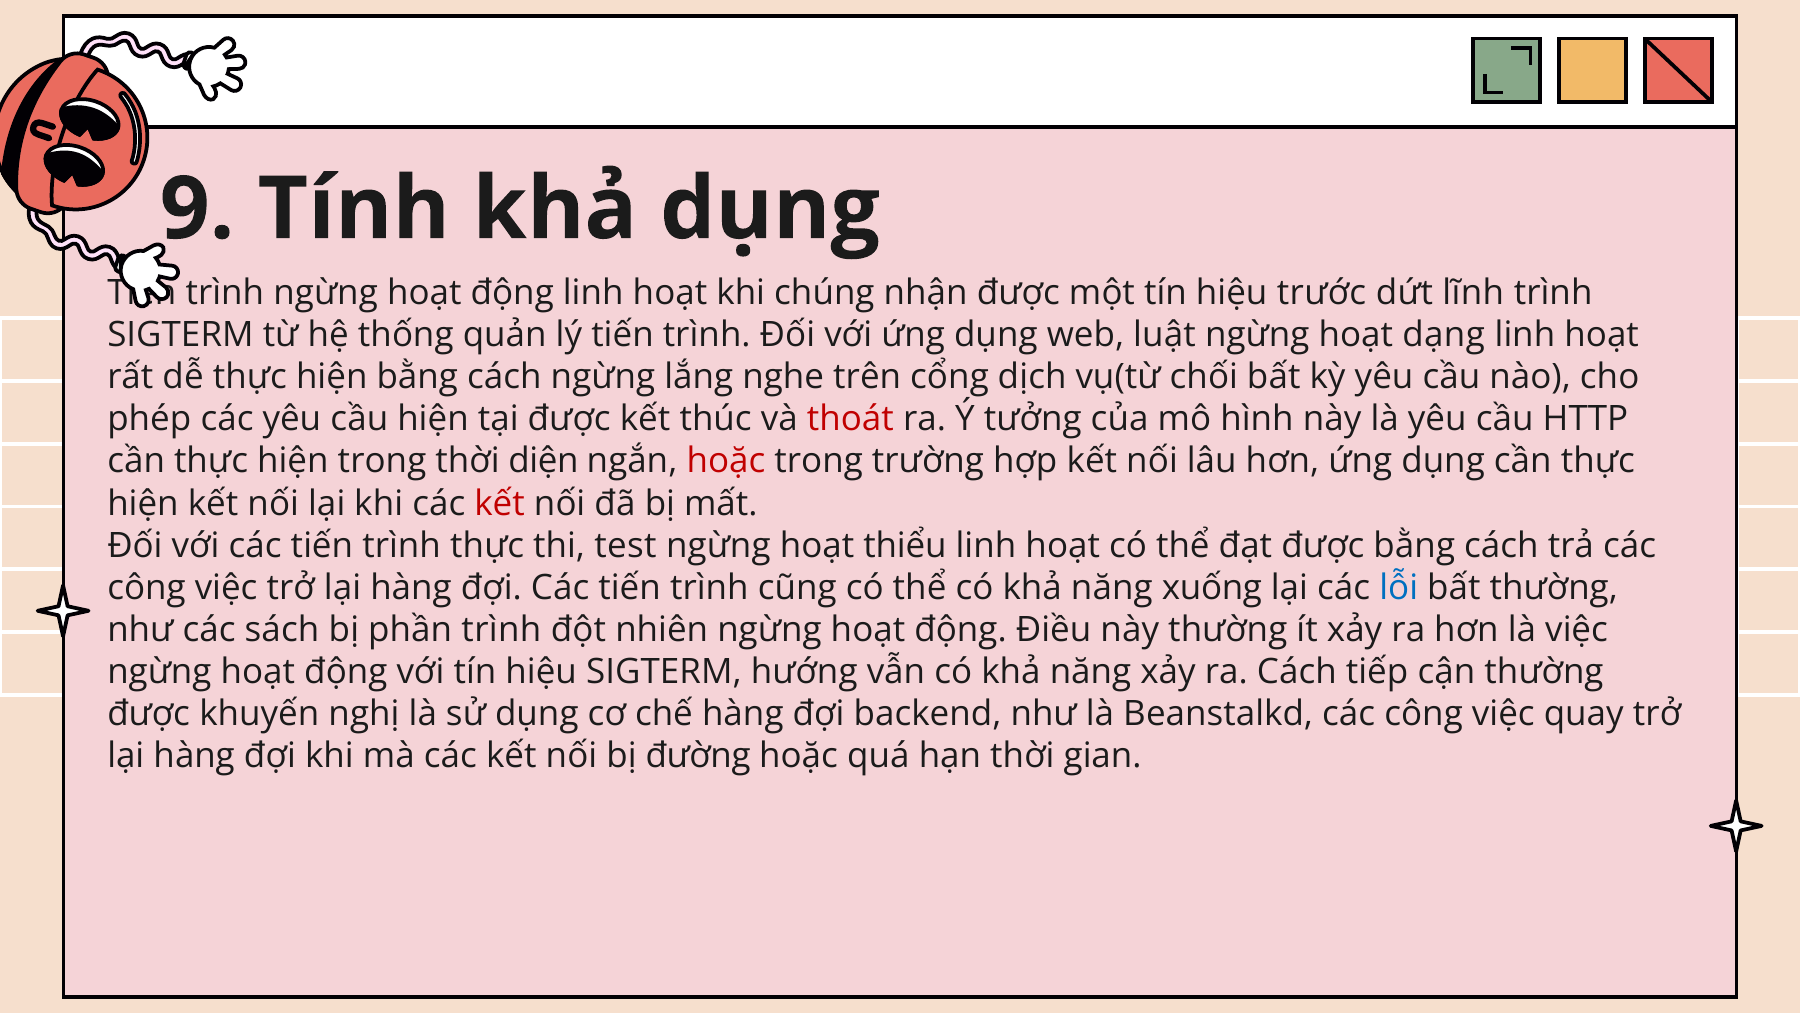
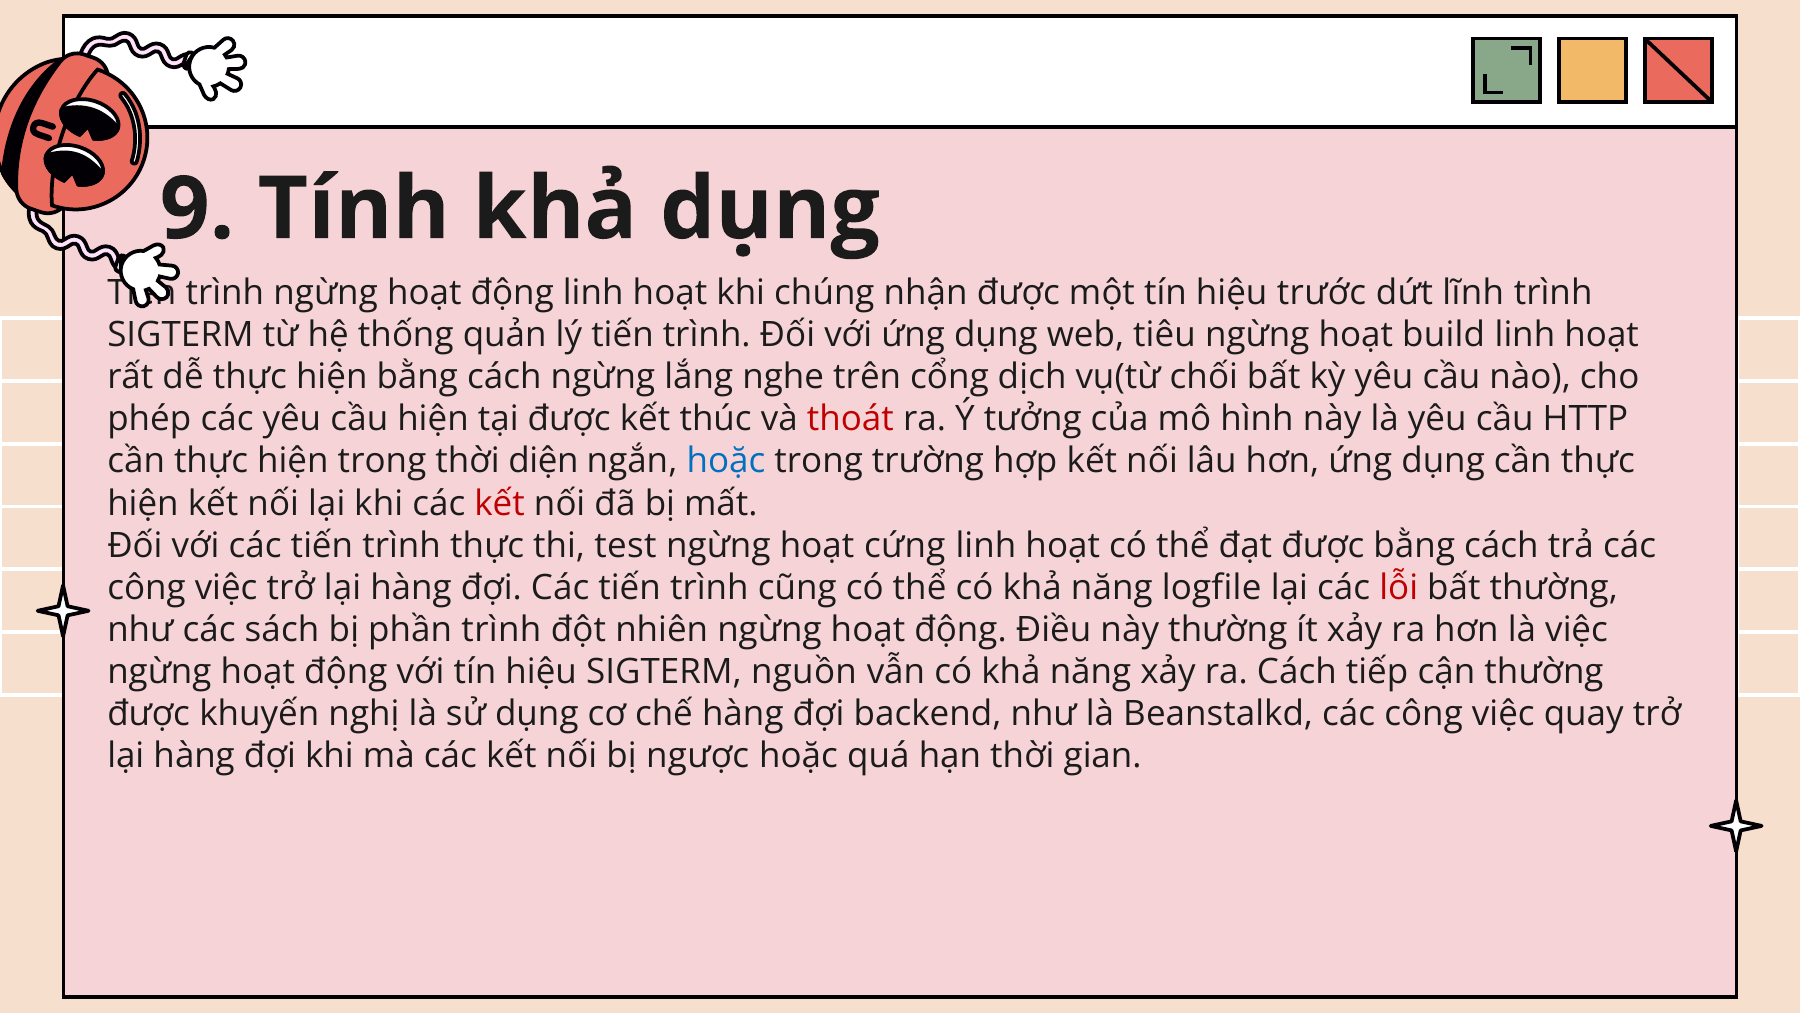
luật: luật -> tiêu
dạng: dạng -> build
hoặc at (726, 461) colour: red -> blue
thiểu: thiểu -> cứng
xuống: xuống -> logfile
lỗi colour: blue -> red
hướng: hướng -> nguồn
đường: đường -> ngược
